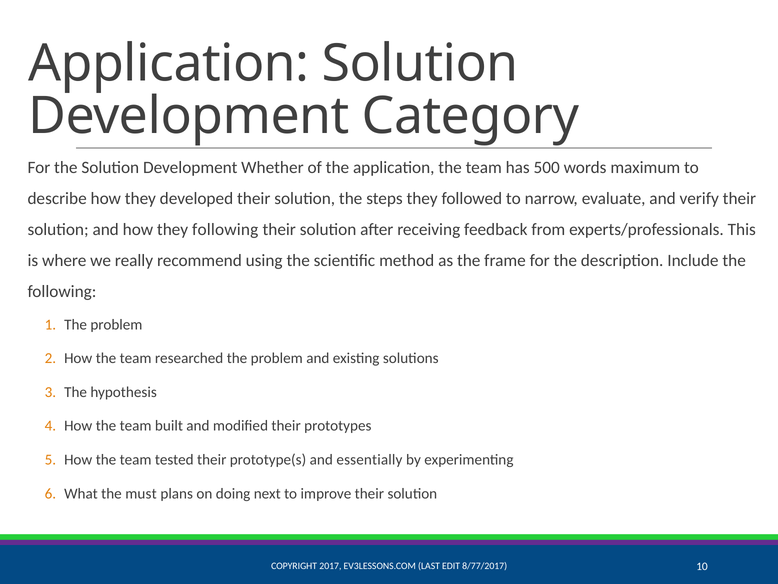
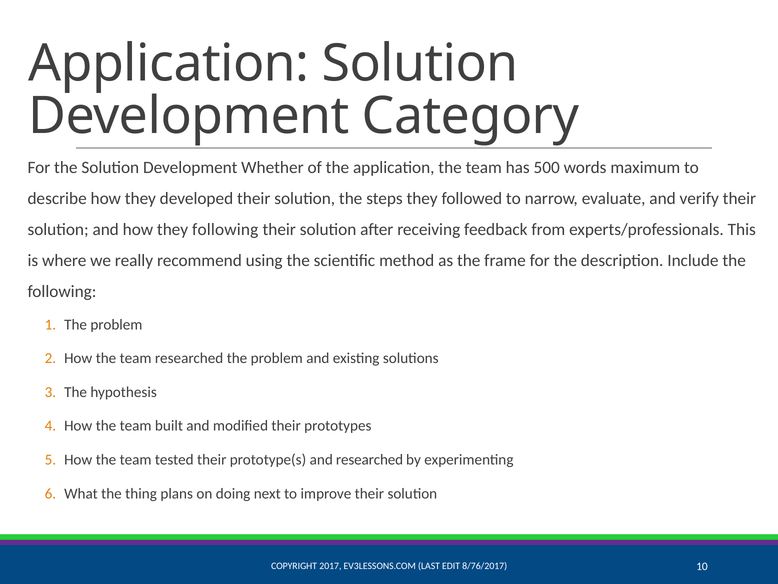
and essentially: essentially -> researched
must: must -> thing
8/77/2017: 8/77/2017 -> 8/76/2017
